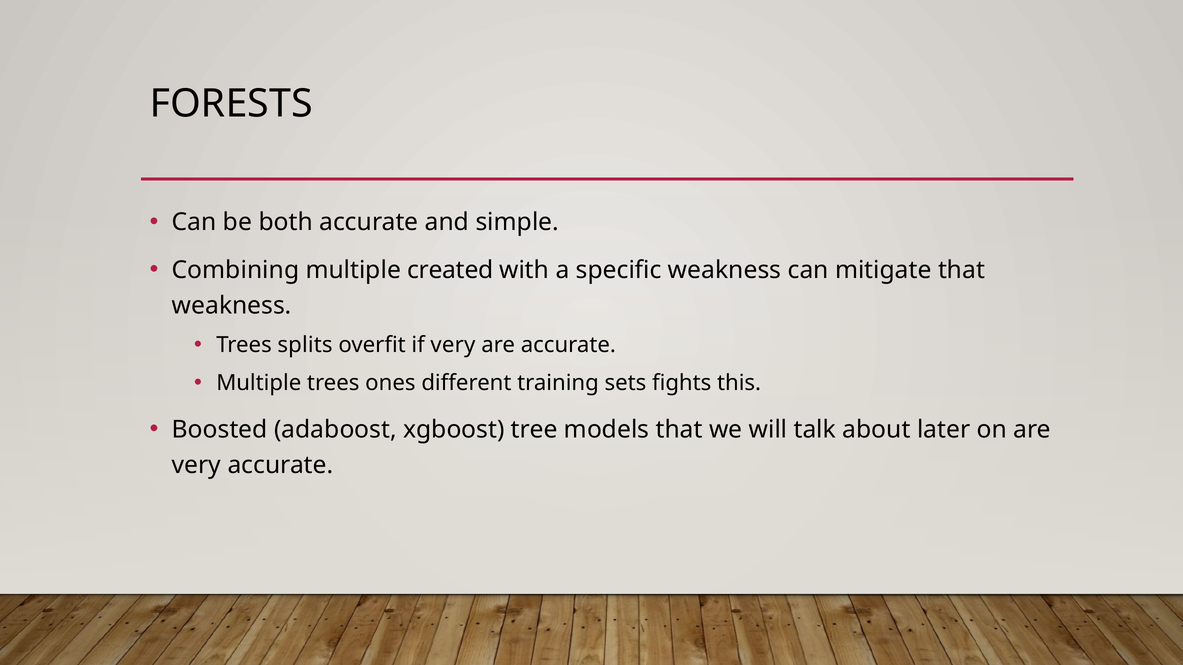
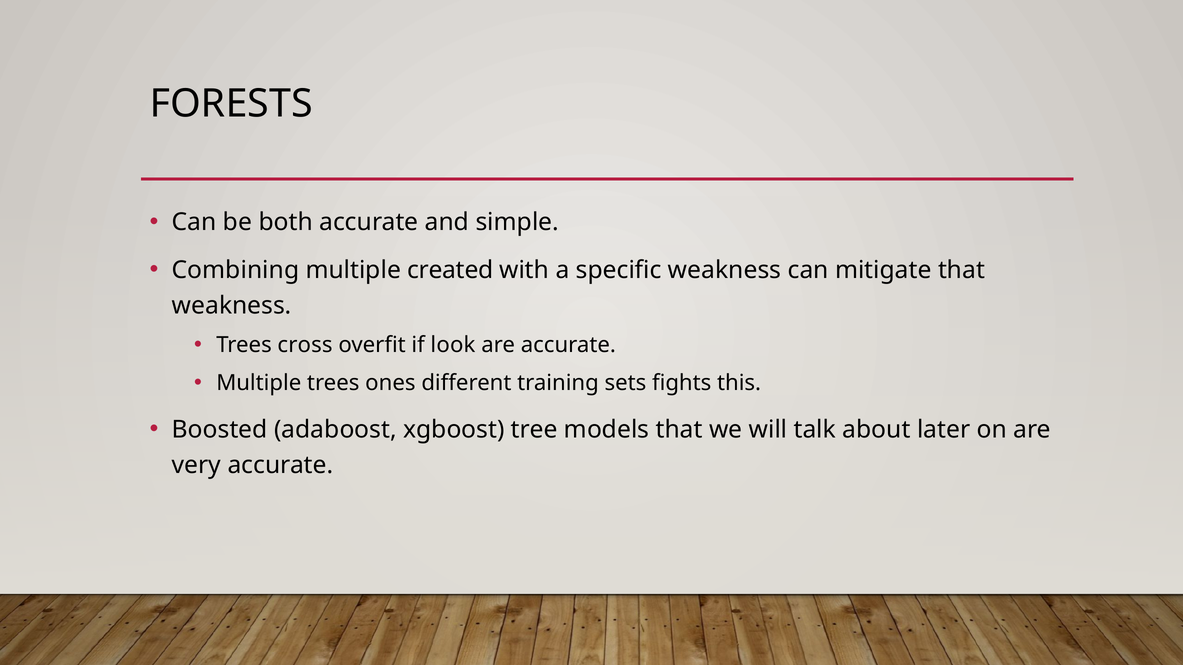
splits: splits -> cross
if very: very -> look
